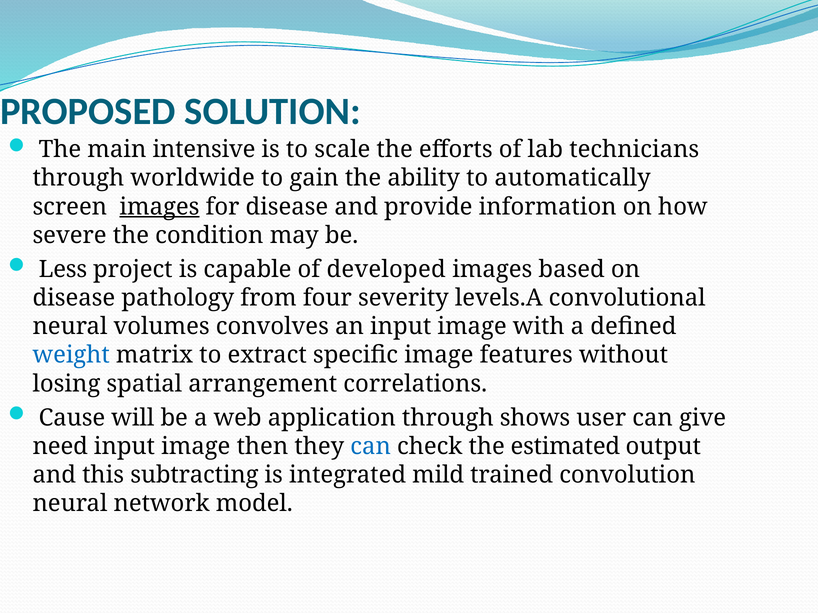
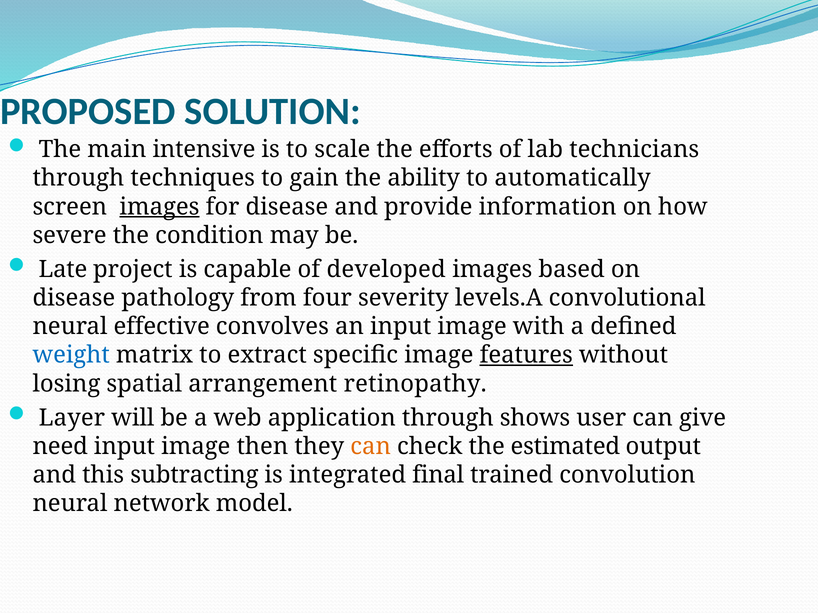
worldwide: worldwide -> techniques
Less: Less -> Late
volumes: volumes -> effective
features underline: none -> present
correlations: correlations -> retinopathy
Cause: Cause -> Layer
can at (371, 447) colour: blue -> orange
mild: mild -> final
